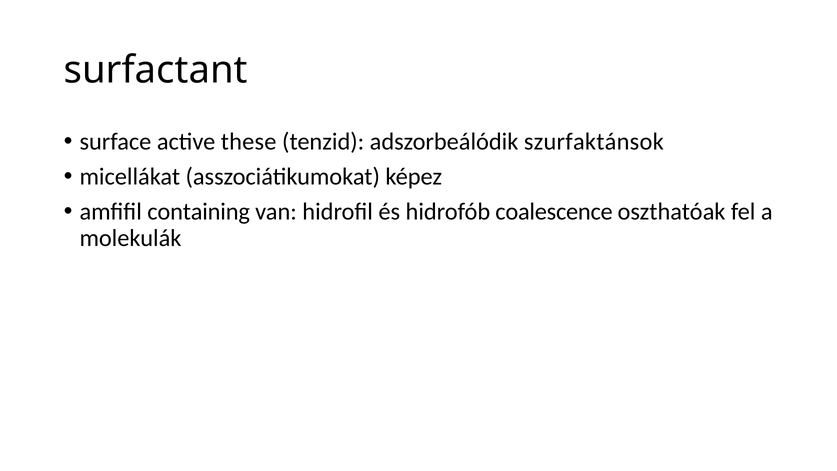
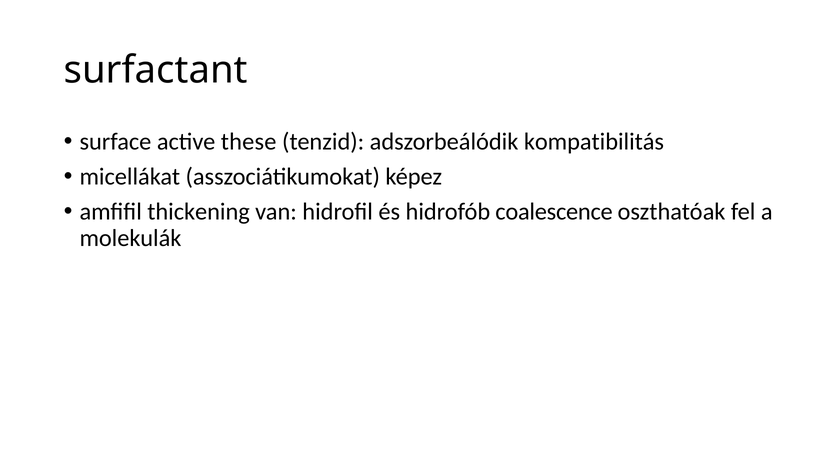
szurfaktánsok: szurfaktánsok -> kompatibilitás
containing: containing -> thickening
